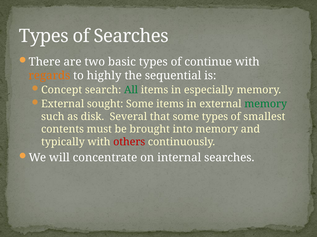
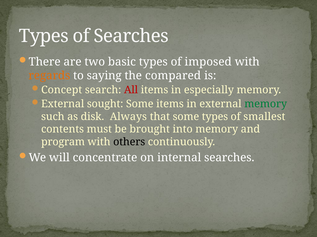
continue: continue -> imposed
highly: highly -> saying
sequential: sequential -> compared
All colour: green -> red
Several: Several -> Always
typically: typically -> program
others colour: red -> black
